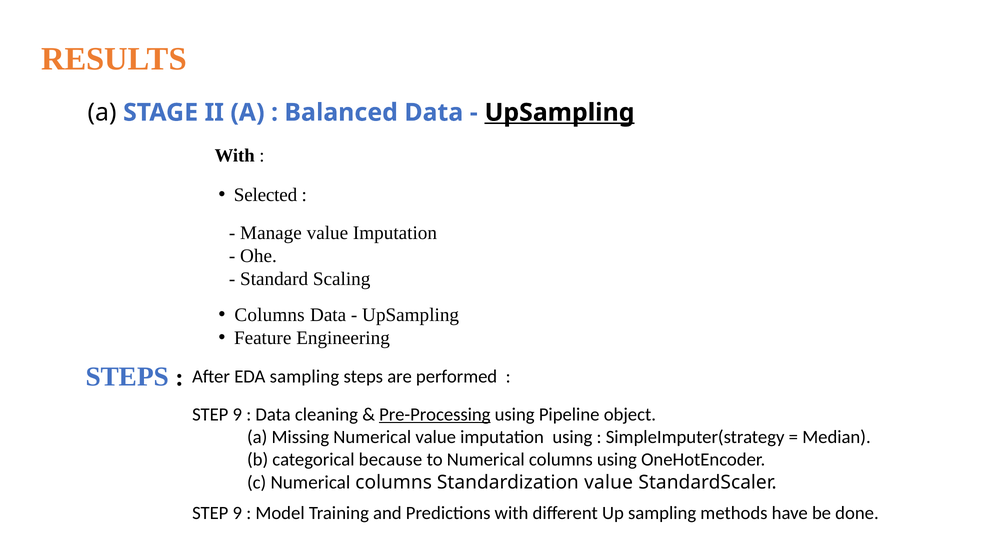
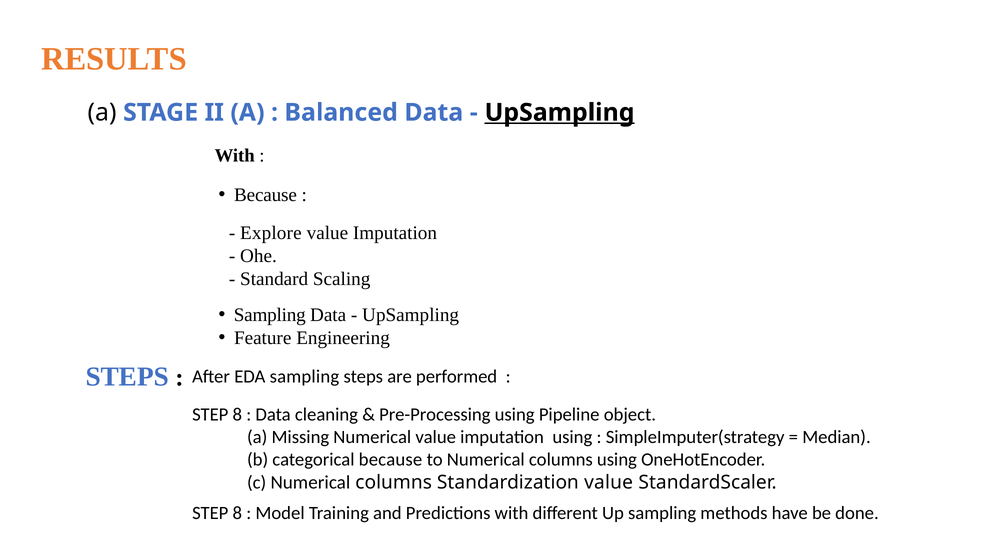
Selected at (266, 195): Selected -> Because
Manage: Manage -> Explore
Columns at (270, 315): Columns -> Sampling
9 at (237, 415): 9 -> 8
Pre-Processing underline: present -> none
9 at (237, 513): 9 -> 8
